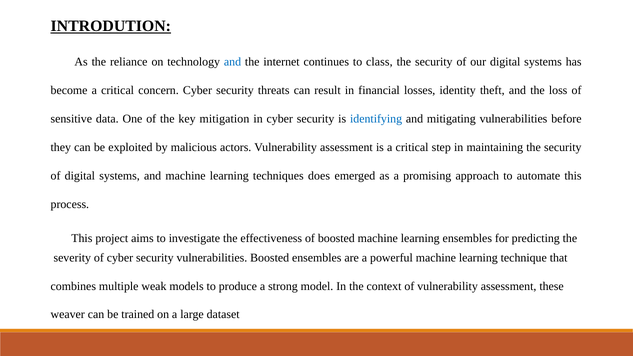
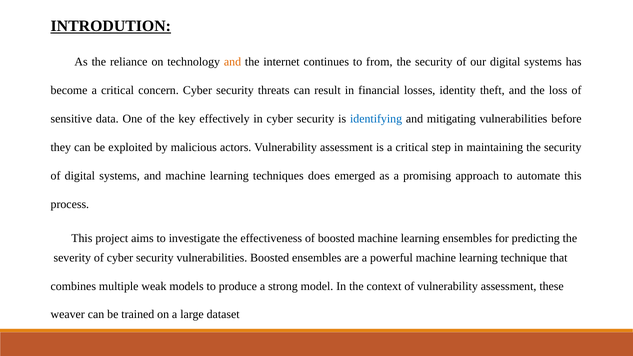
and at (233, 62) colour: blue -> orange
class: class -> from
mitigation: mitigation -> effectively
